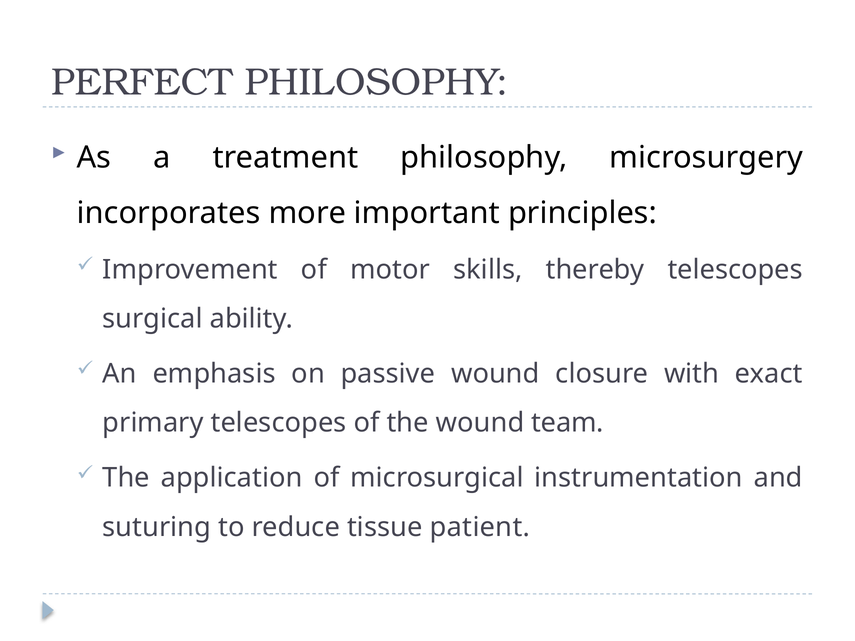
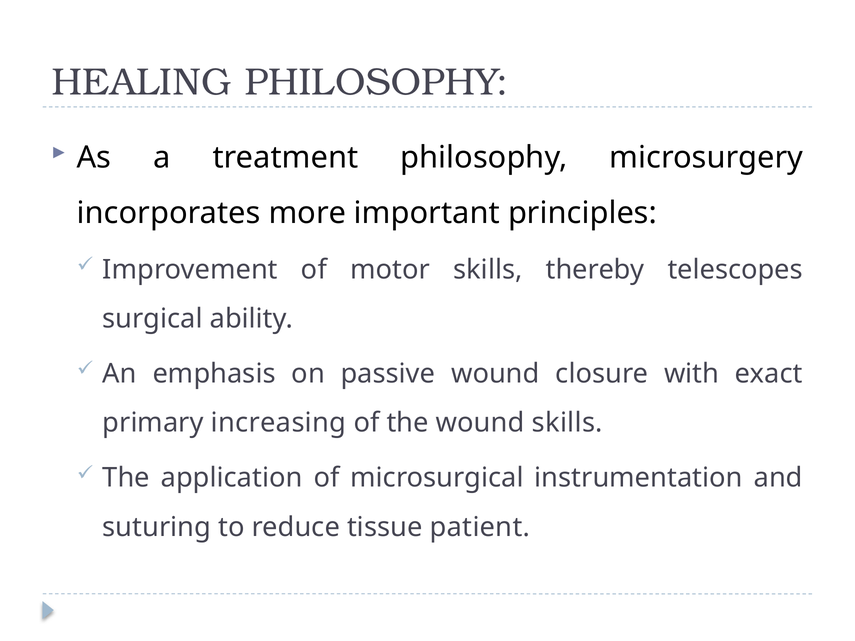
PERFECT: PERFECT -> HEALING
primary telescopes: telescopes -> increasing
wound team: team -> skills
